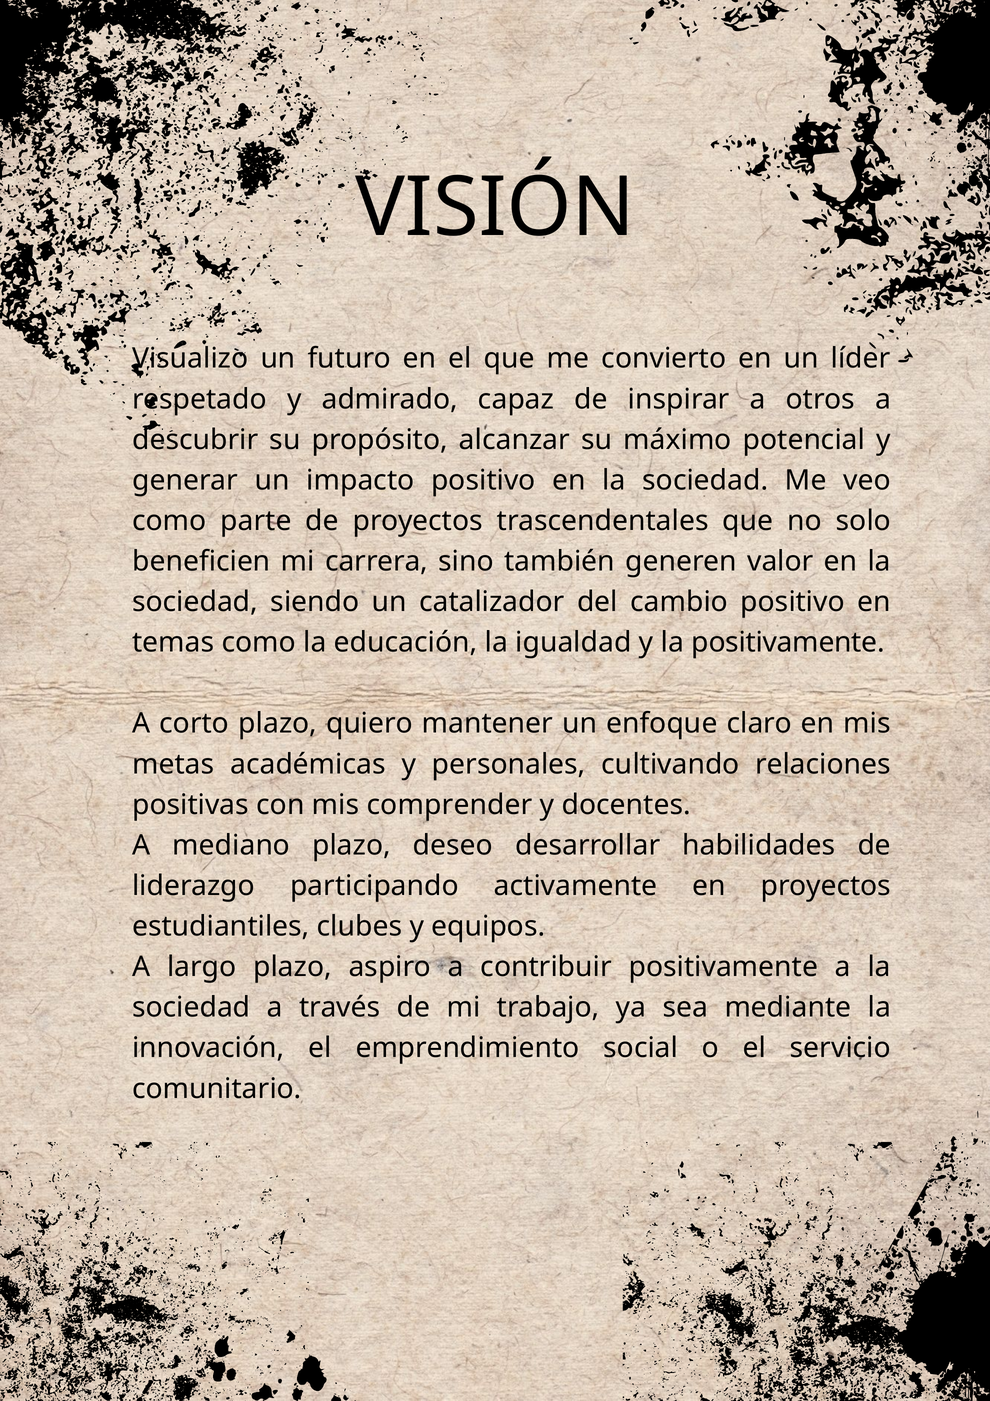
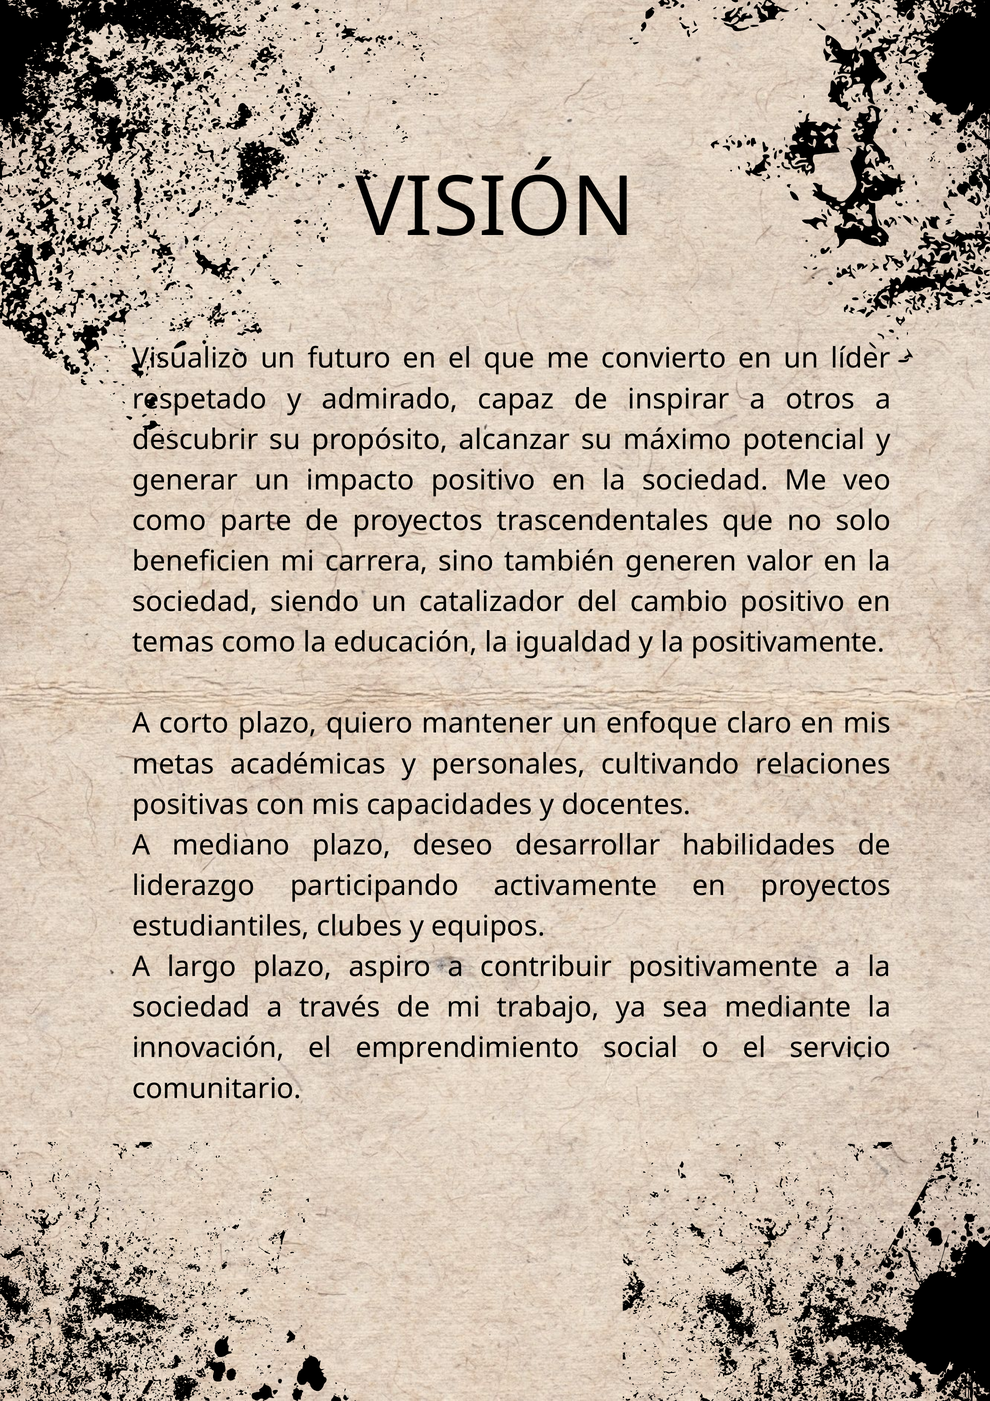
comprender: comprender -> capacidades
